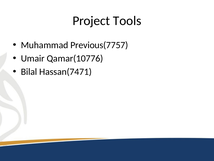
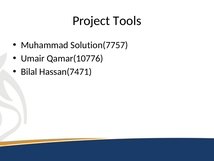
Previous(7757: Previous(7757 -> Solution(7757
